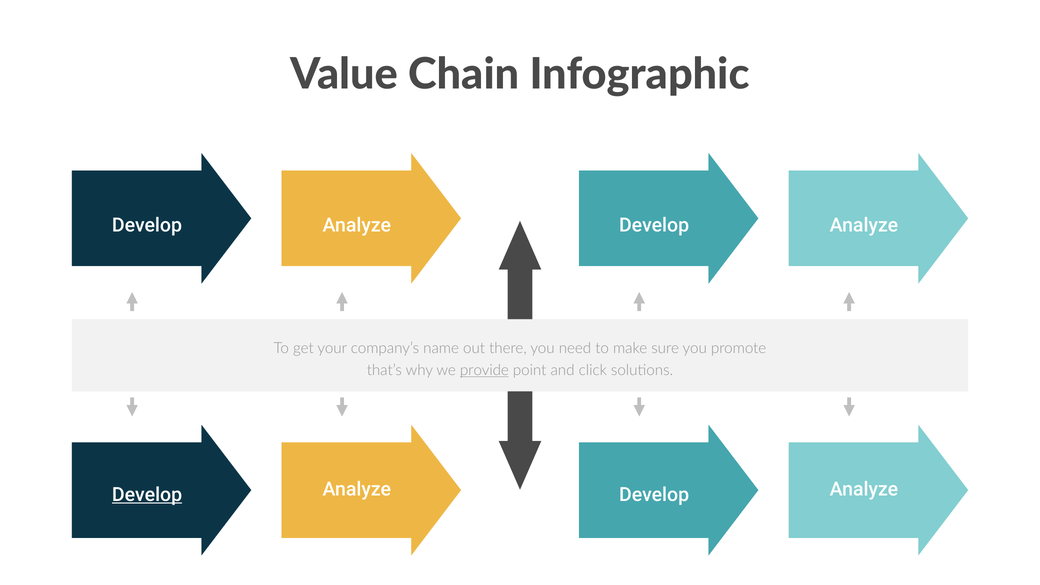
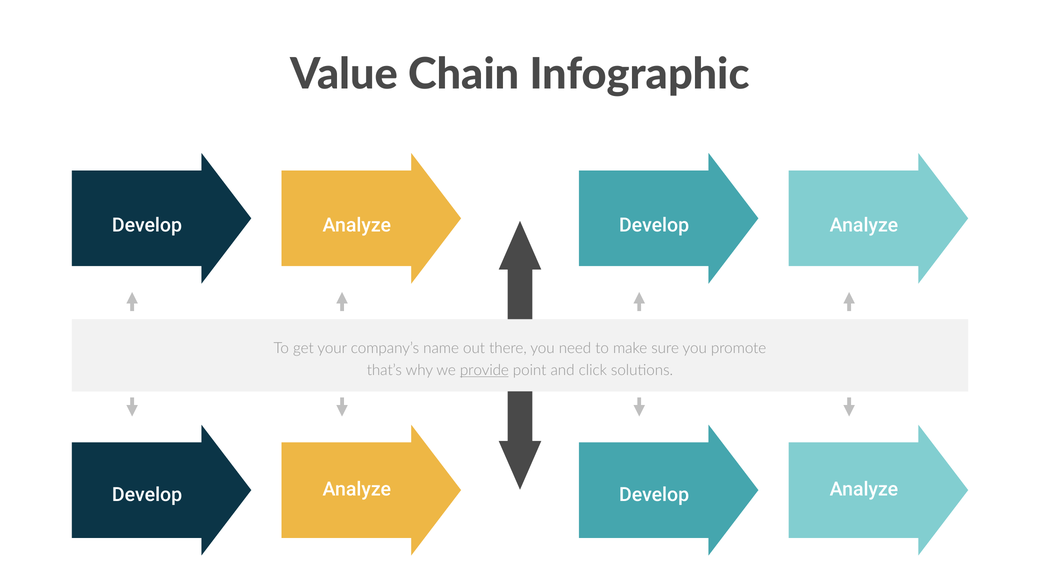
Develop at (147, 495) underline: present -> none
